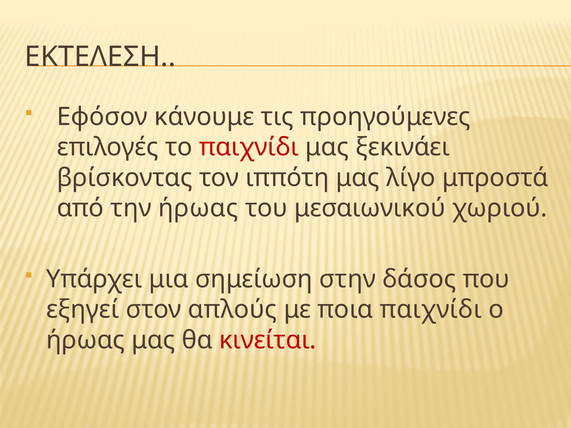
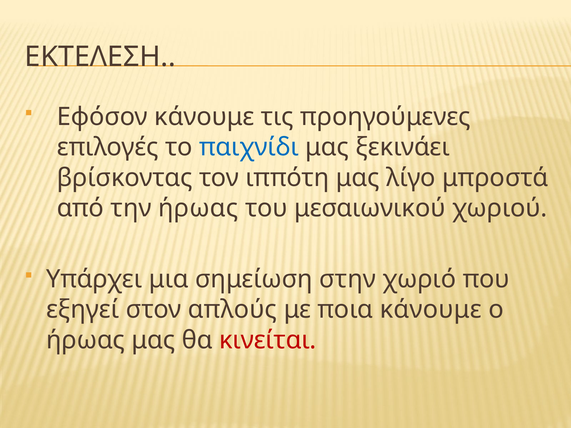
παιχνίδι at (249, 147) colour: red -> blue
δάσος: δάσος -> χωριό
ποια παιχνίδι: παιχνίδι -> κάνουμε
